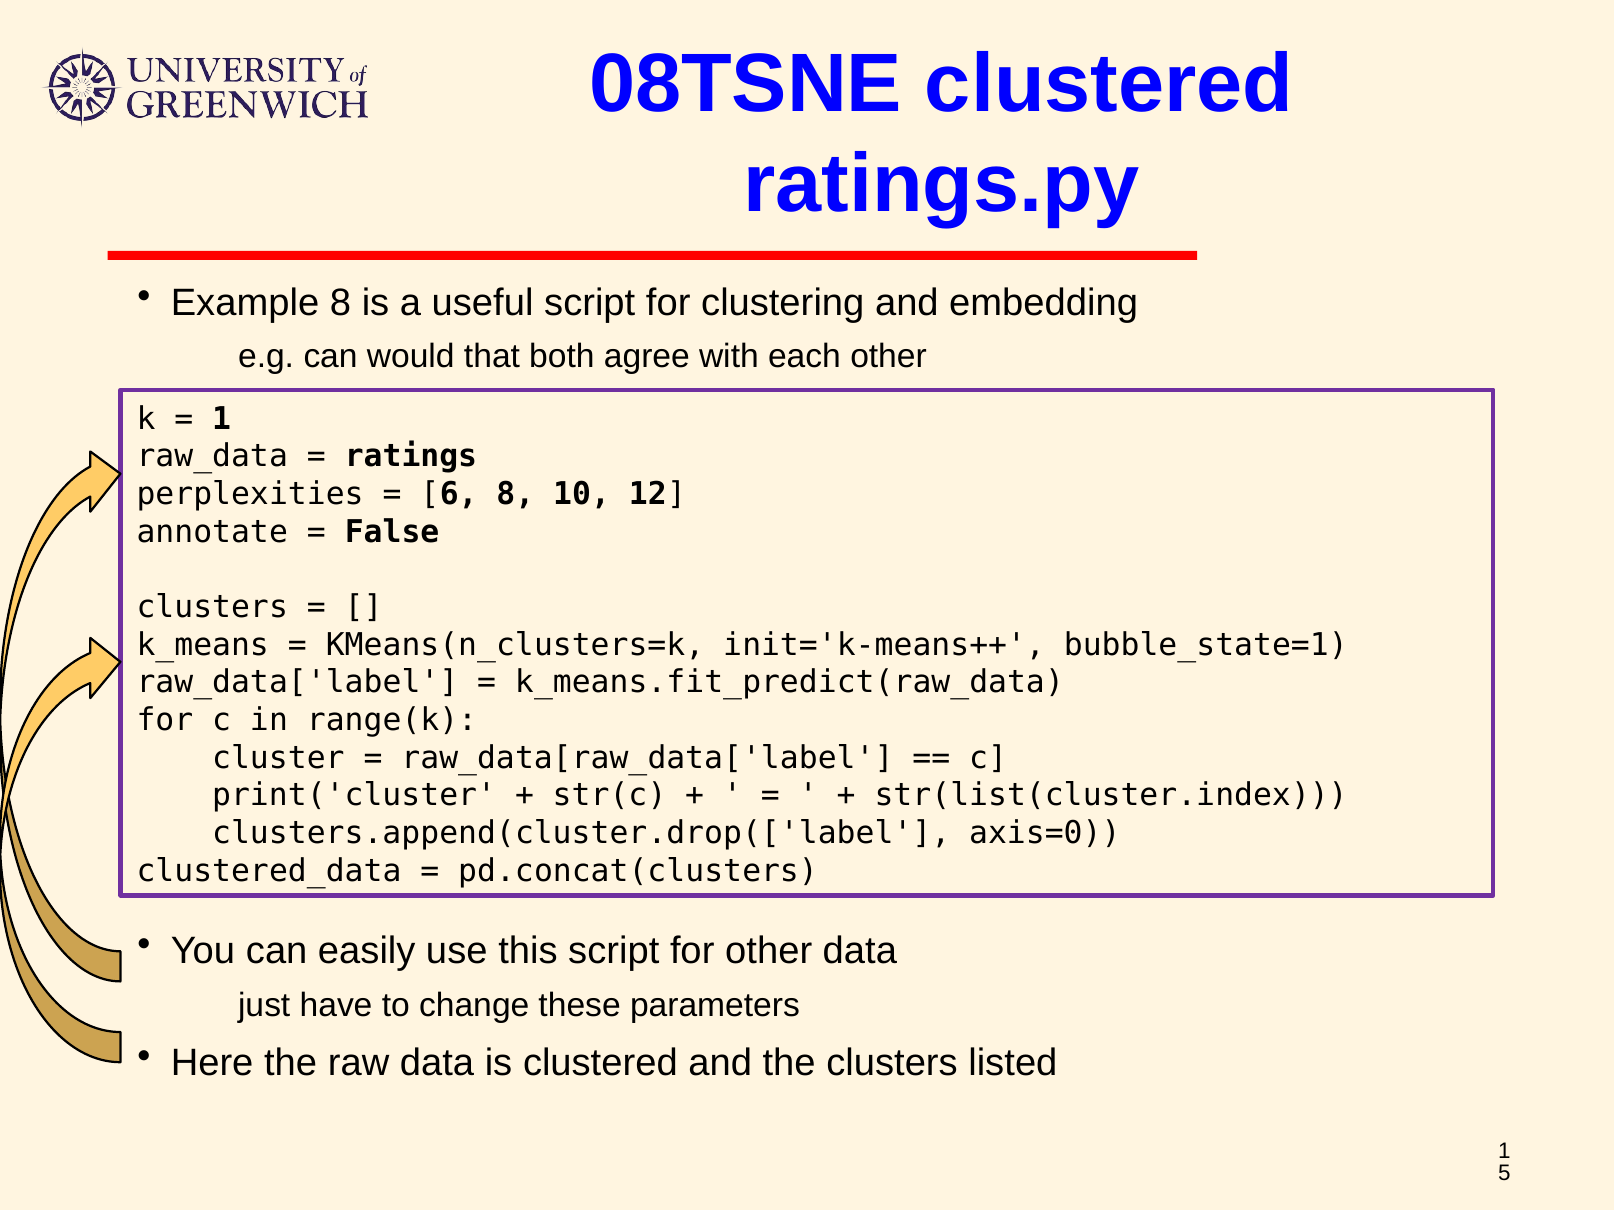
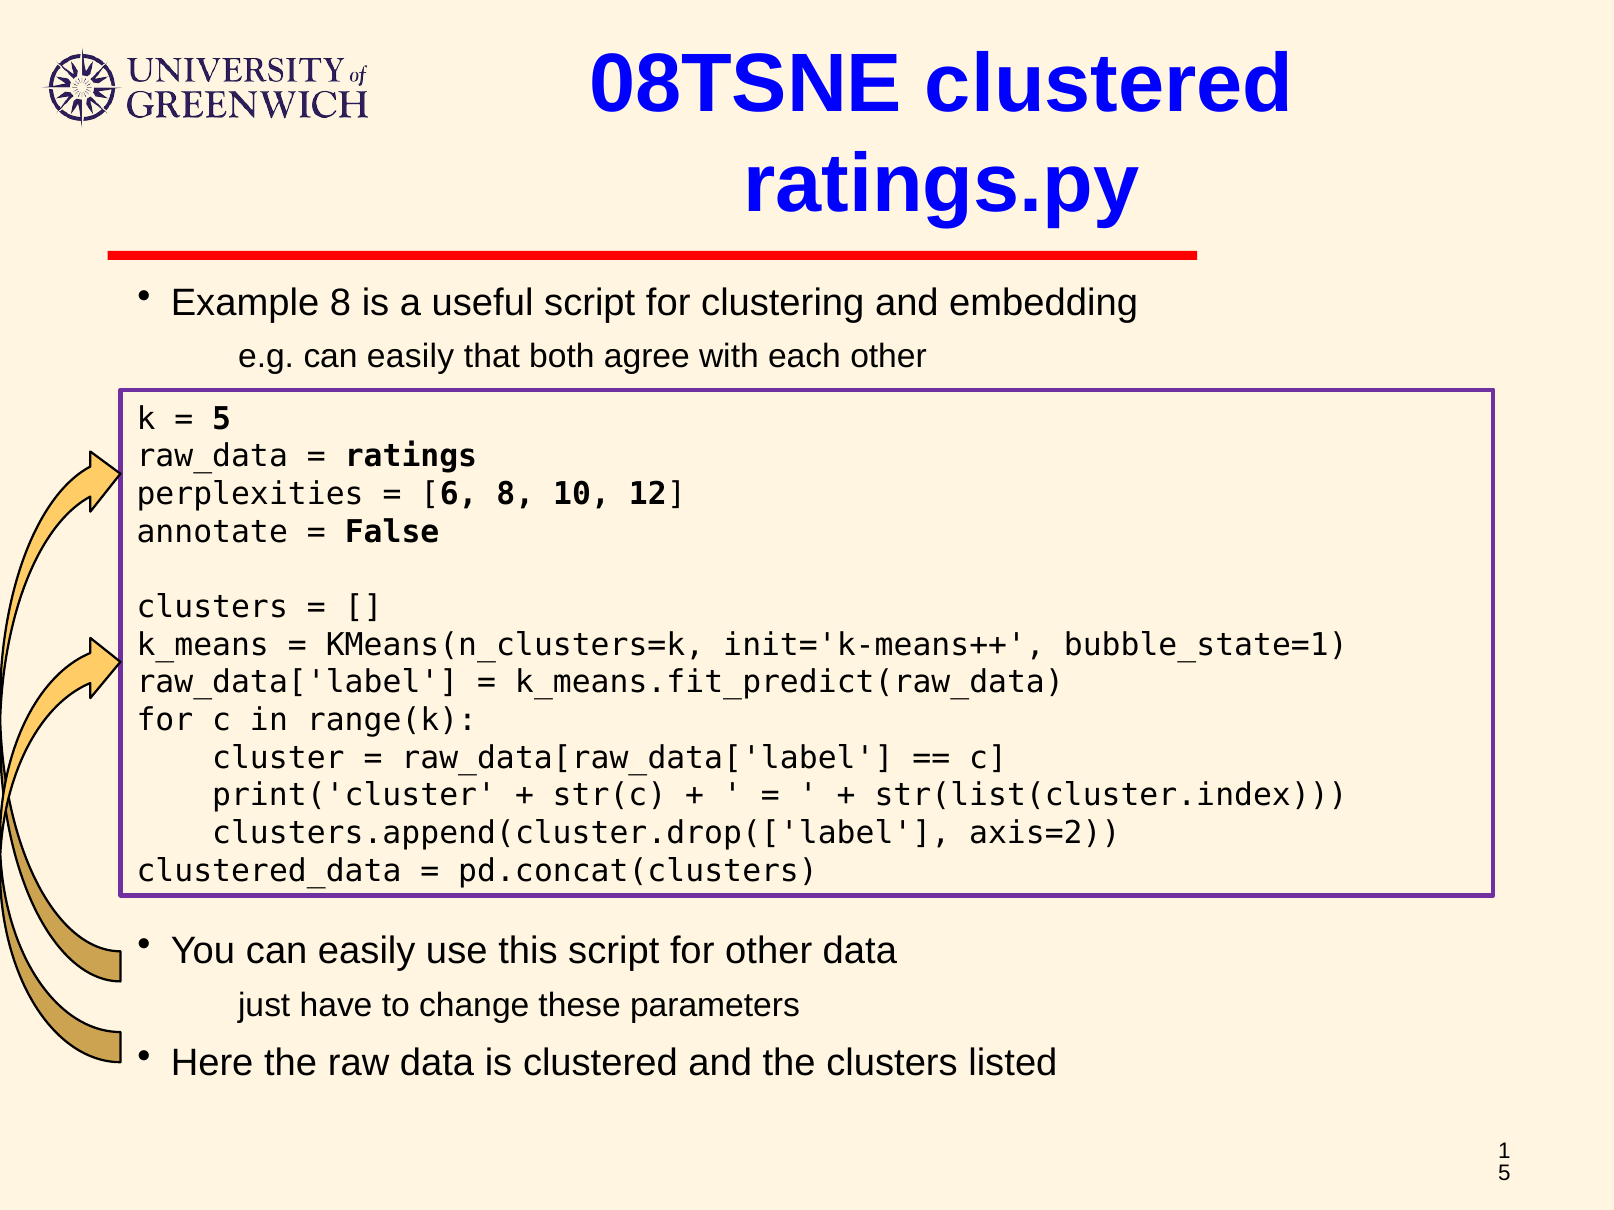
e.g can would: would -> easily
1 at (222, 419): 1 -> 5
axis=0: axis=0 -> axis=2
